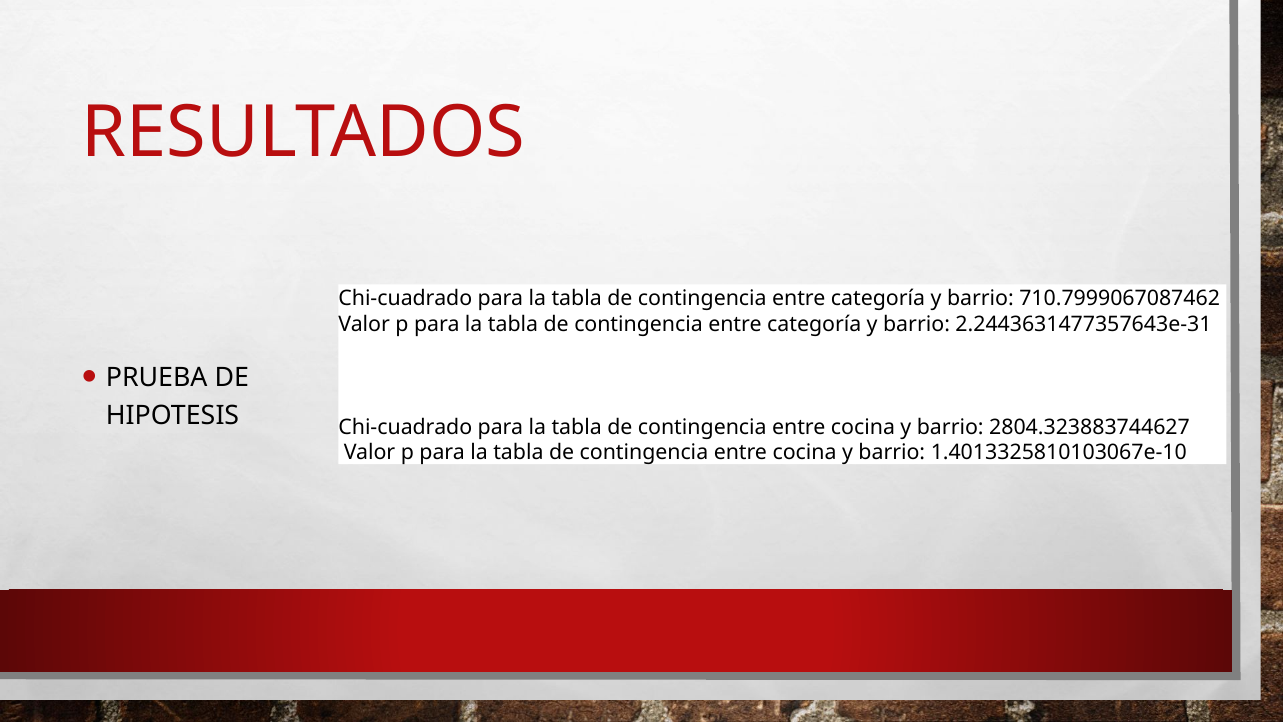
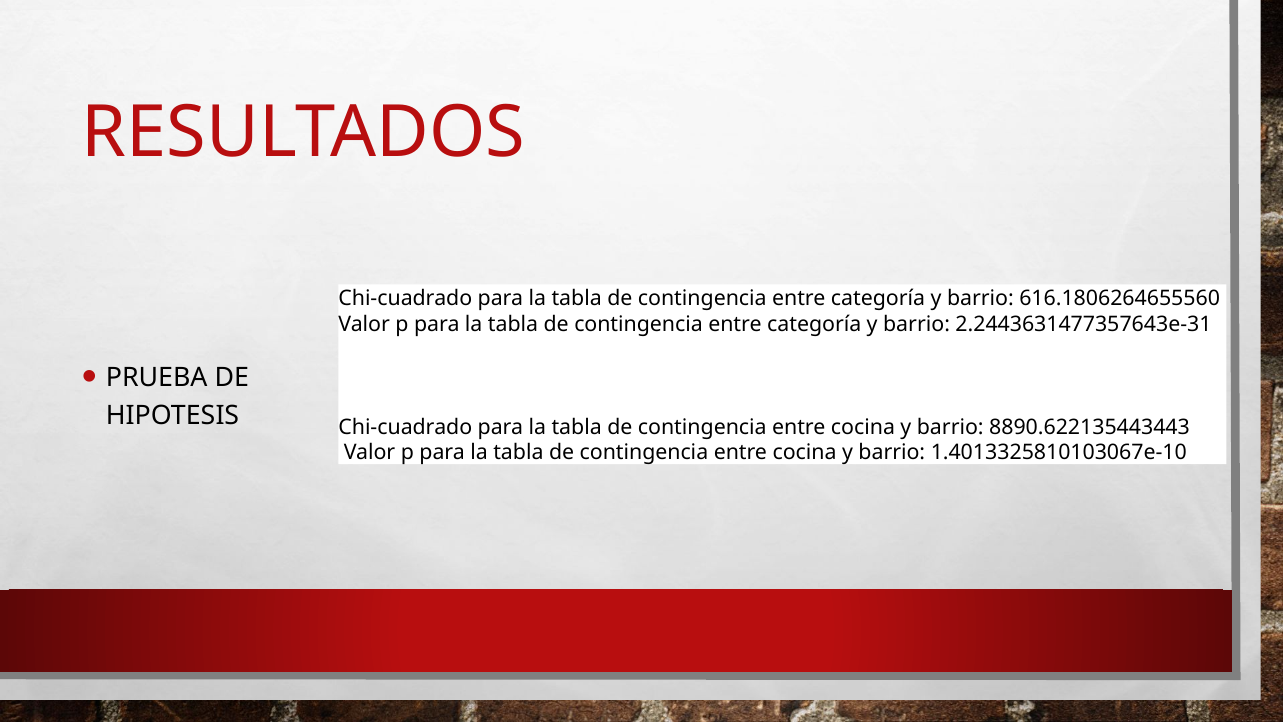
710.7999067087462: 710.7999067087462 -> 616.1806264655560
2804.323883744627: 2804.323883744627 -> 8890.622135443443
